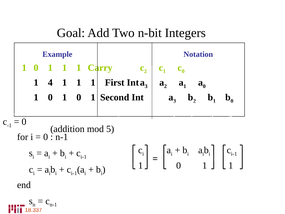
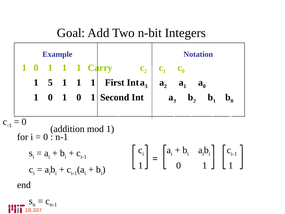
4: 4 -> 5
mod 5: 5 -> 1
